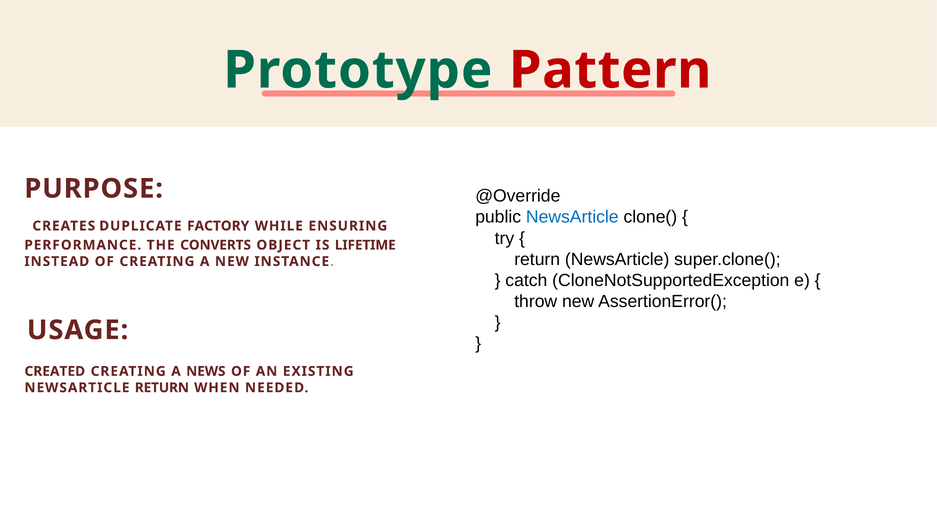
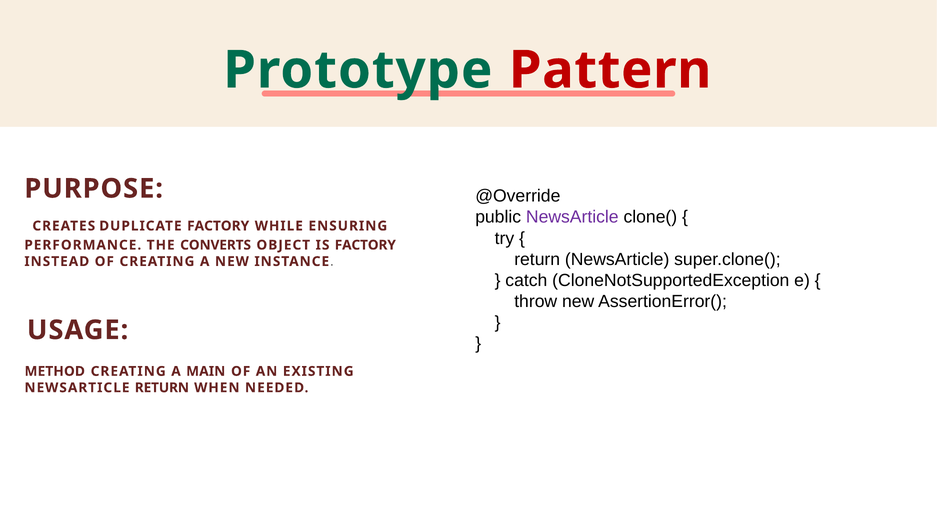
NewsArticle at (572, 217) colour: blue -> purple
IS LIFETIME: LIFETIME -> FACTORY
CREATED: CREATED -> METHOD
NEWS: NEWS -> MAIN
